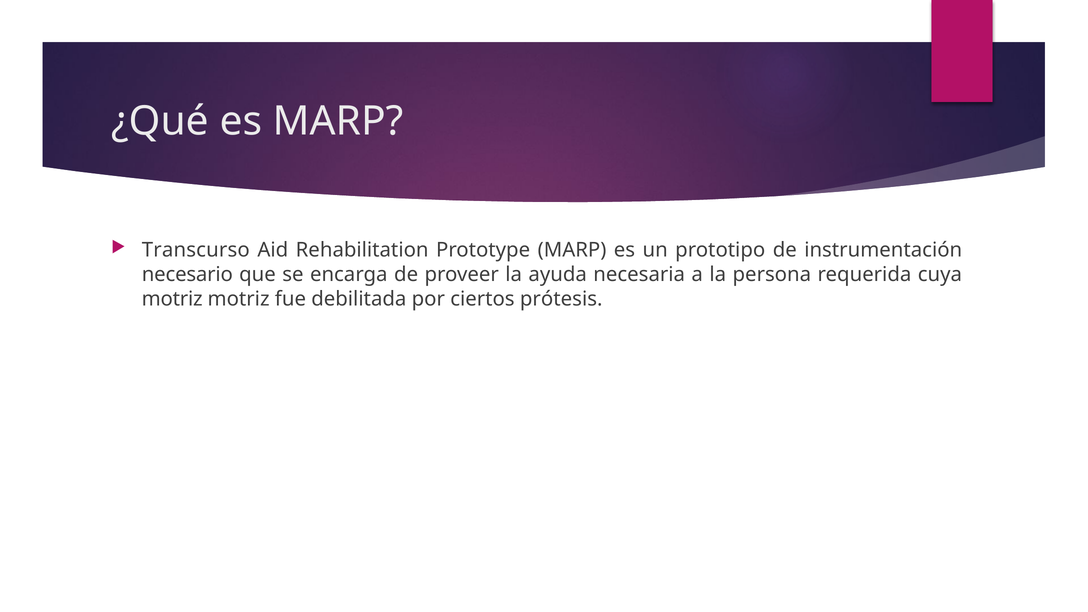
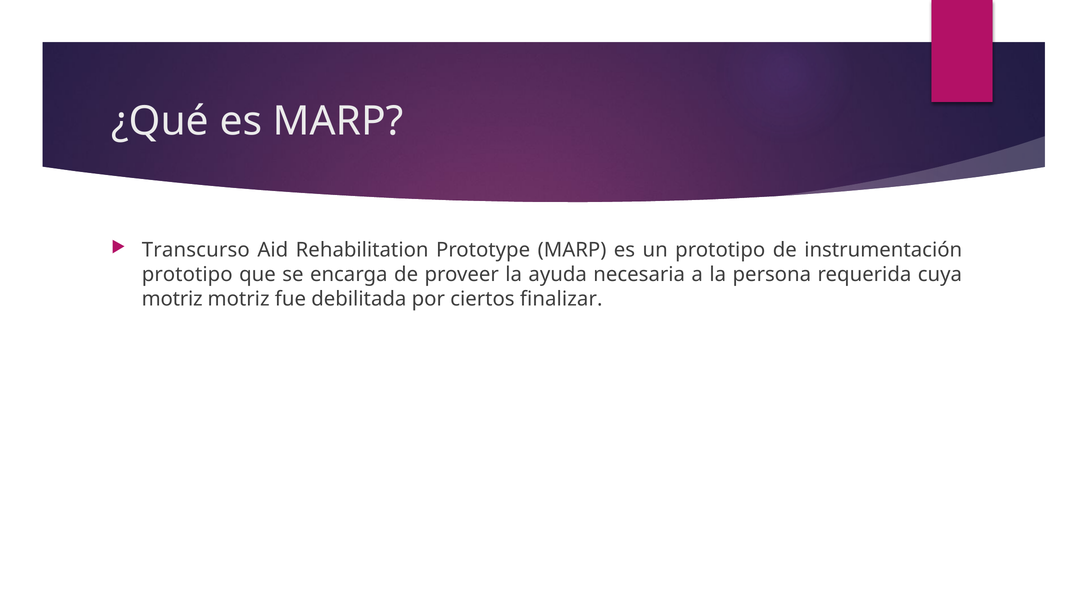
necesario at (187, 275): necesario -> prototipo
prótesis: prótesis -> finalizar
